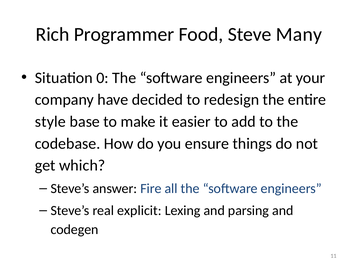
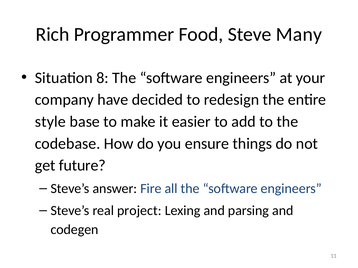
0: 0 -> 8
which: which -> future
explicit: explicit -> project
